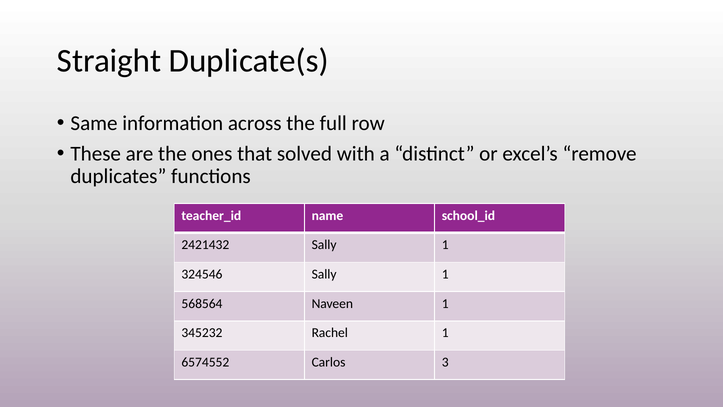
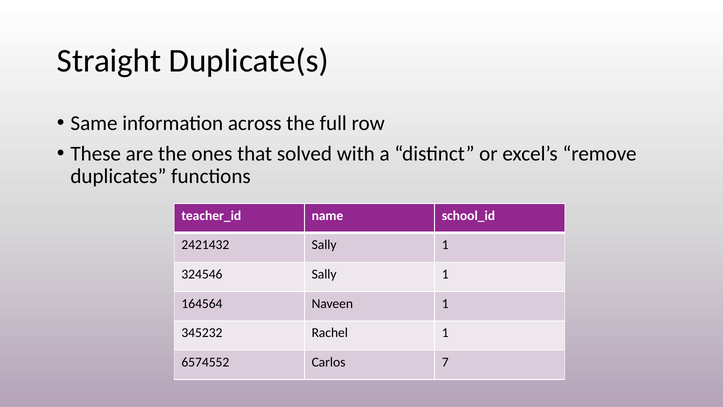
568564: 568564 -> 164564
3: 3 -> 7
